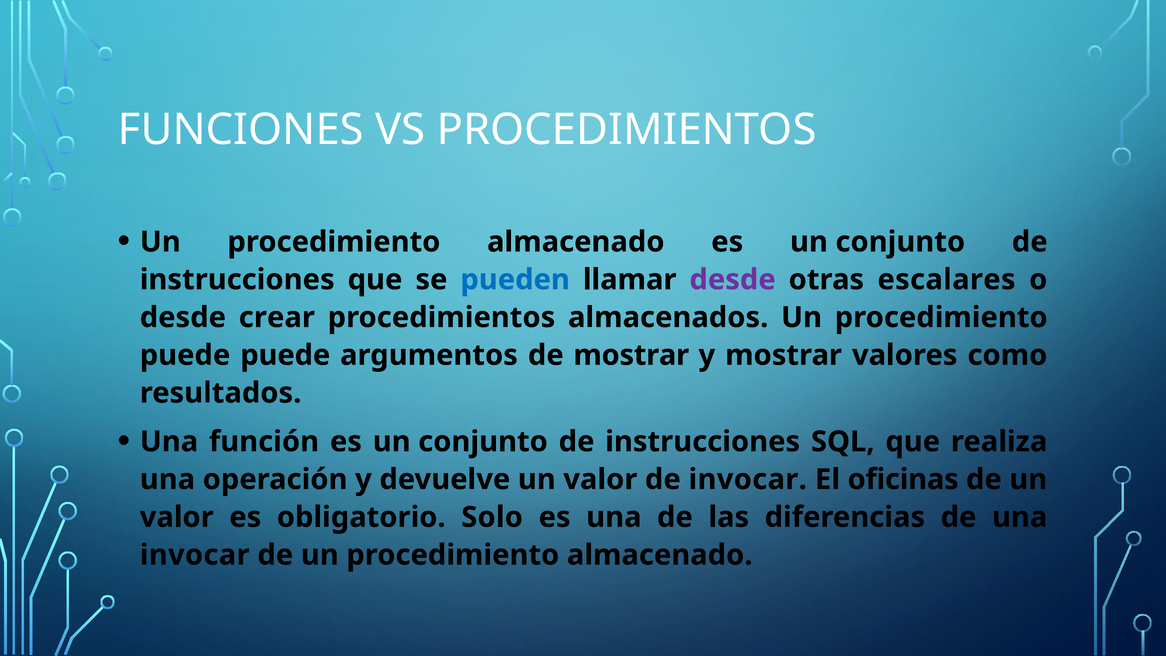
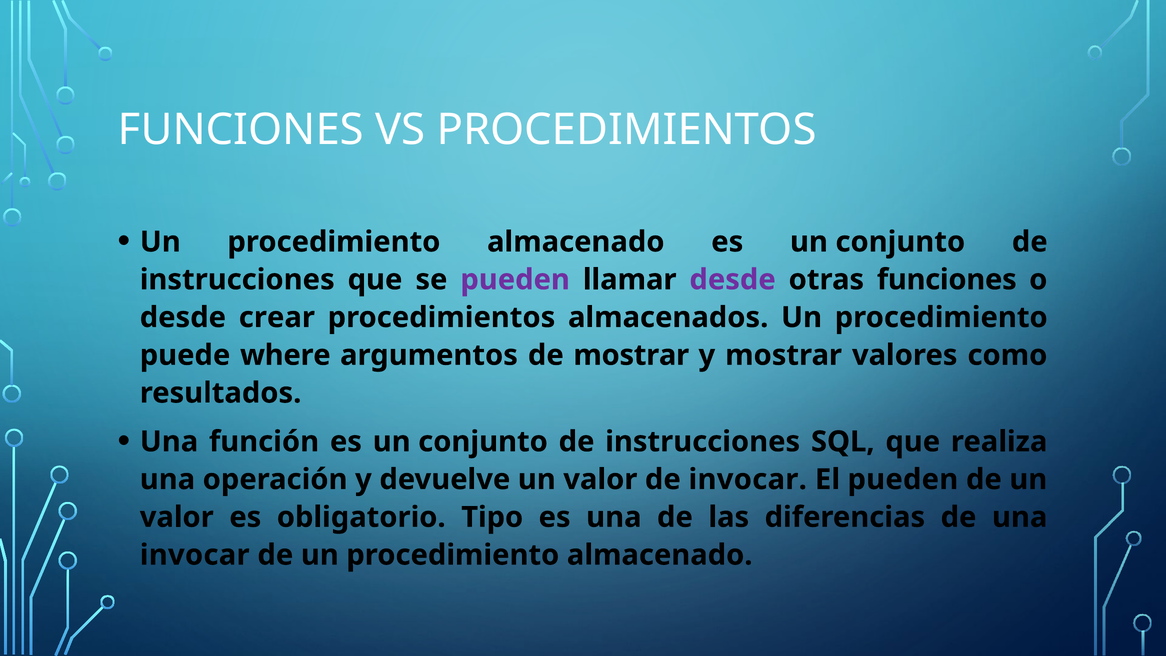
pueden at (515, 280) colour: blue -> purple
otras escalares: escalares -> funciones
puede puede: puede -> where
El oficinas: oficinas -> pueden
Solo: Solo -> Tipo
